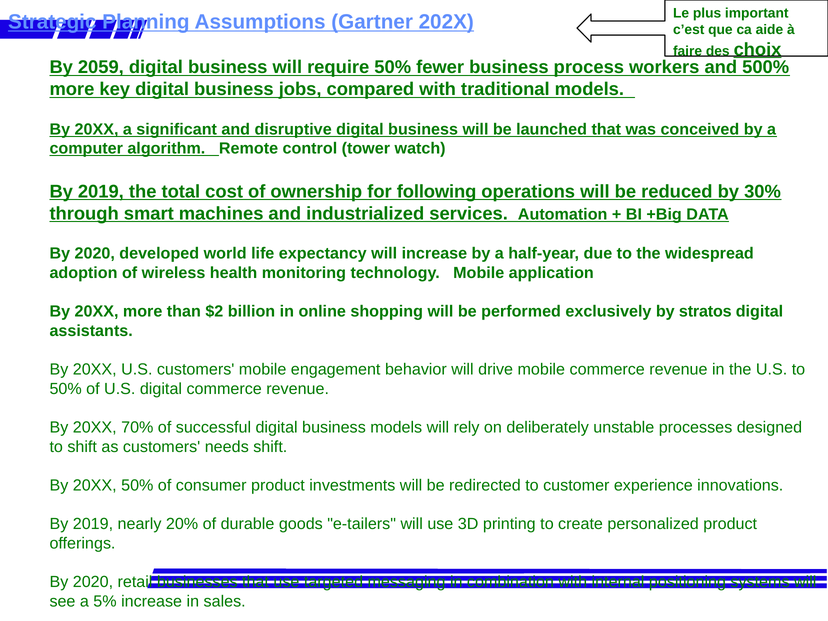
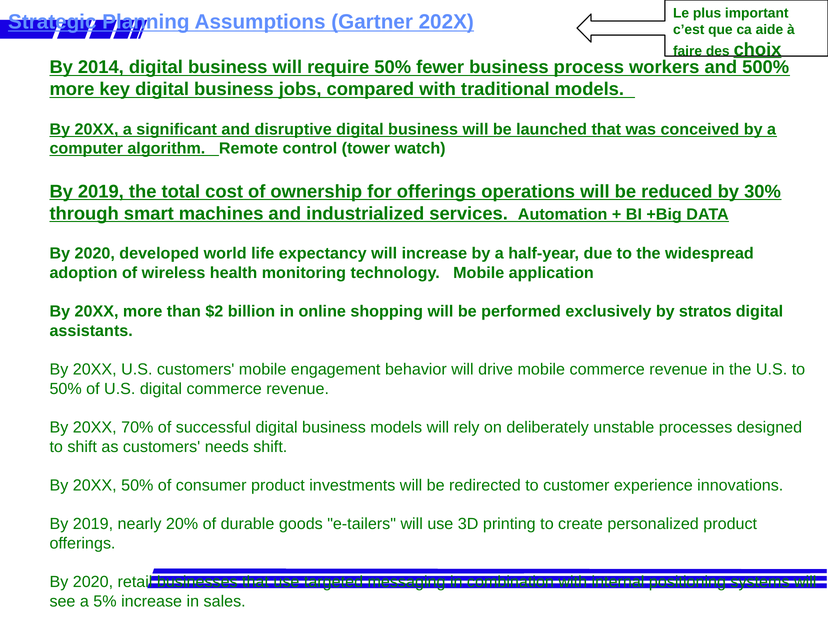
2059: 2059 -> 2014
for following: following -> offerings
